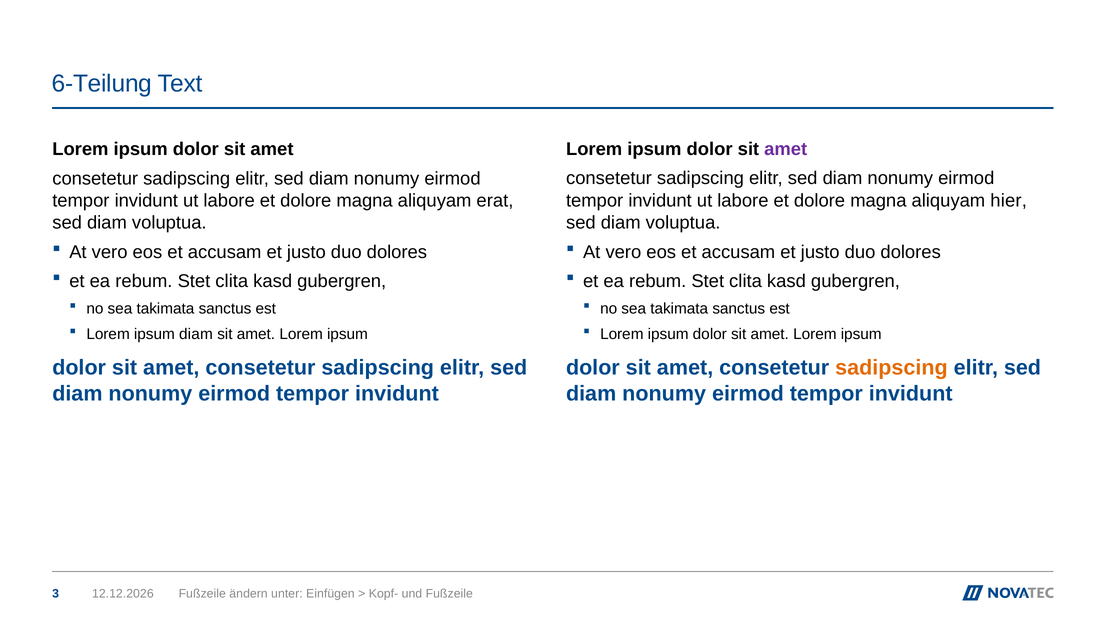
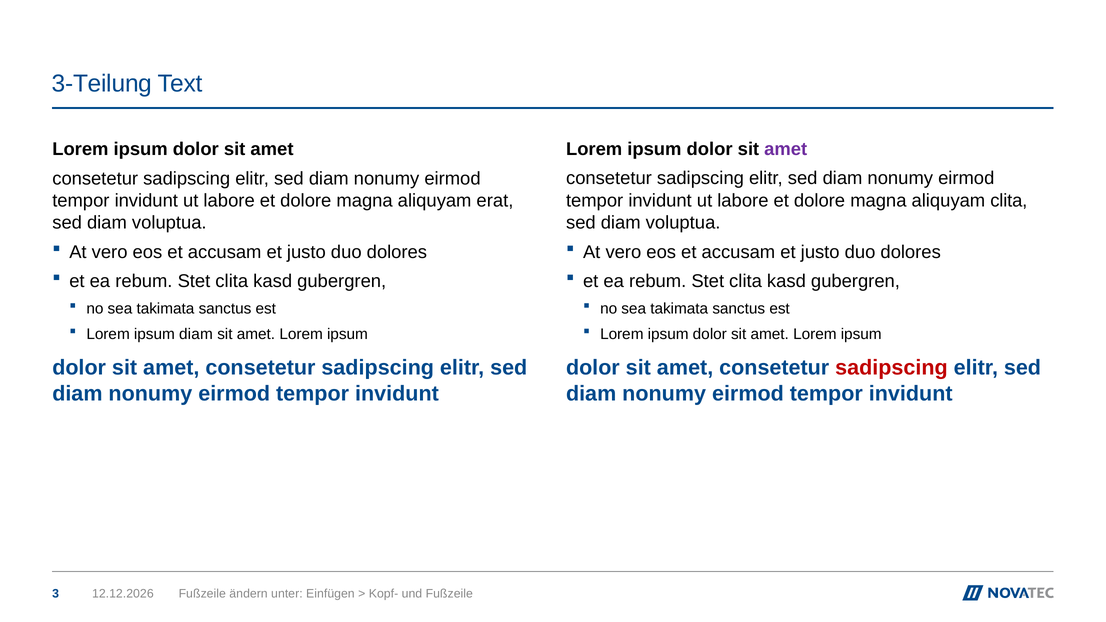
6-Teilung: 6-Teilung -> 3-Teilung
aliquyam hier: hier -> clita
sadipscing at (891, 368) colour: orange -> red
